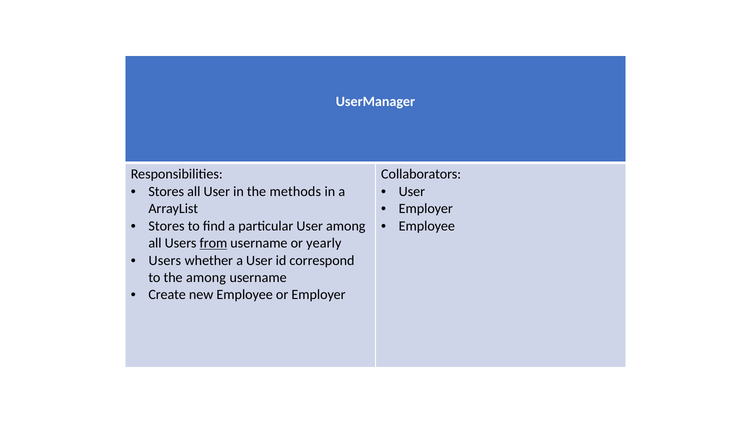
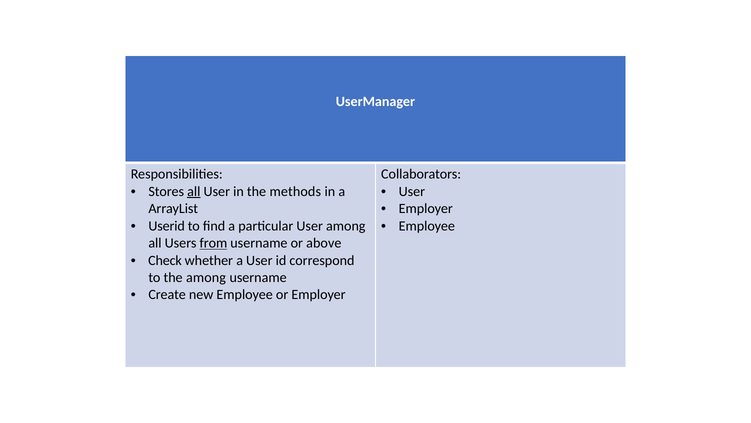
all at (194, 191) underline: none -> present
Stores at (167, 226): Stores -> Userid
yearly: yearly -> above
Users at (165, 260): Users -> Check
